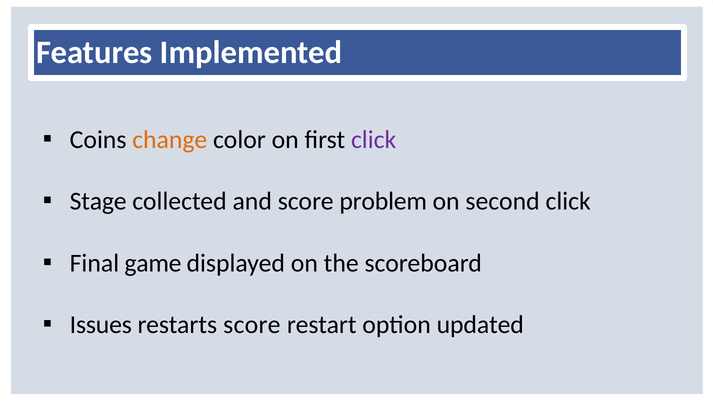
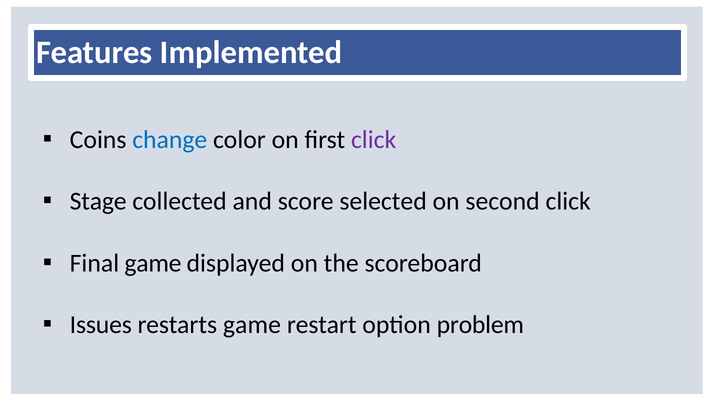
change colour: orange -> blue
problem: problem -> selected
restarts score: score -> game
updated: updated -> problem
